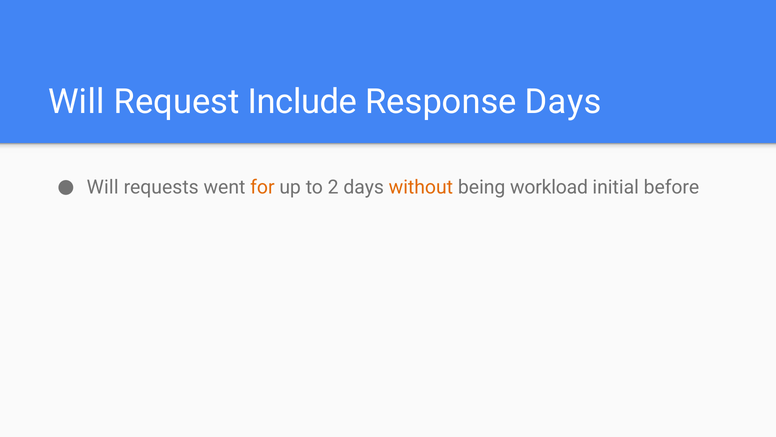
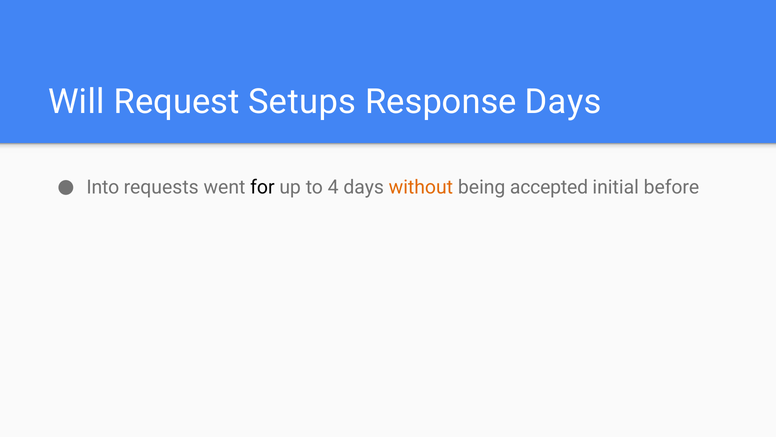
Include: Include -> Setups
Will at (103, 187): Will -> Into
for colour: orange -> black
2: 2 -> 4
workload: workload -> accepted
